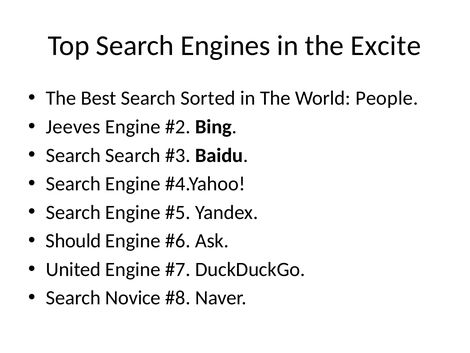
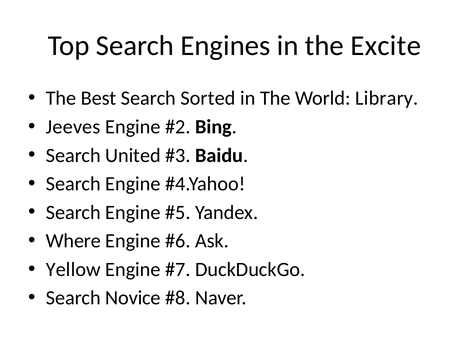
People: People -> Library
Search Search: Search -> United
Should: Should -> Where
United: United -> Yellow
